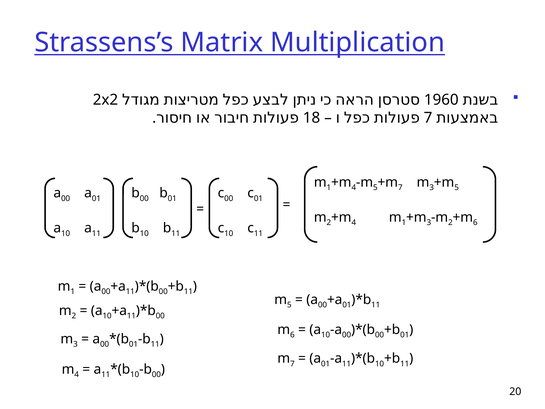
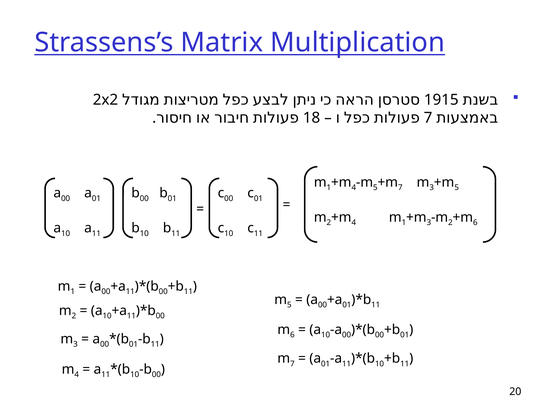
1960: 1960 -> 1915
